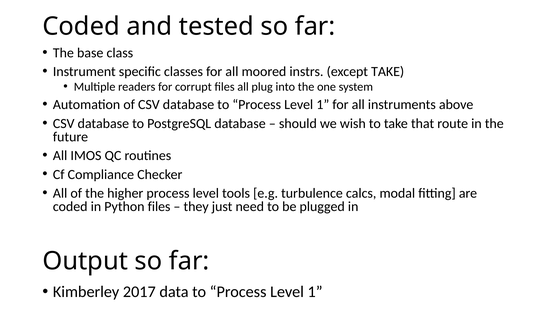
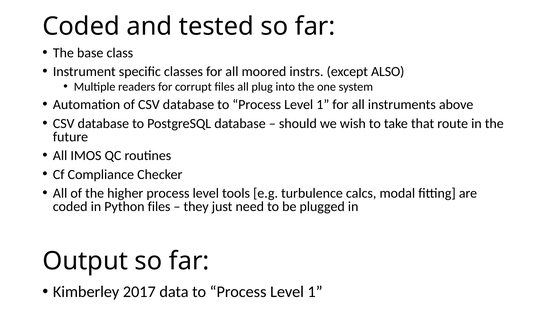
except TAKE: TAKE -> ALSO
